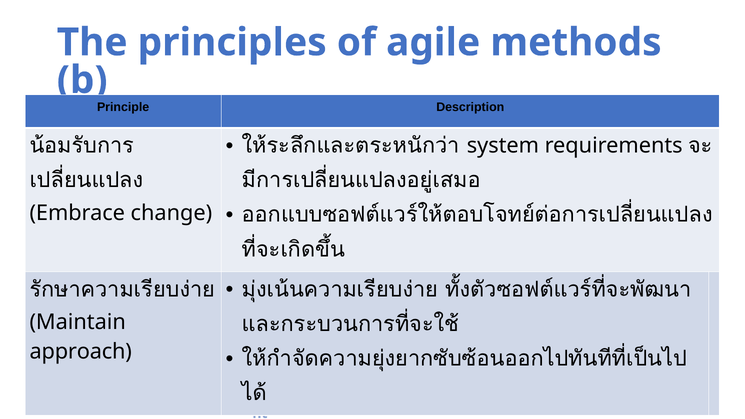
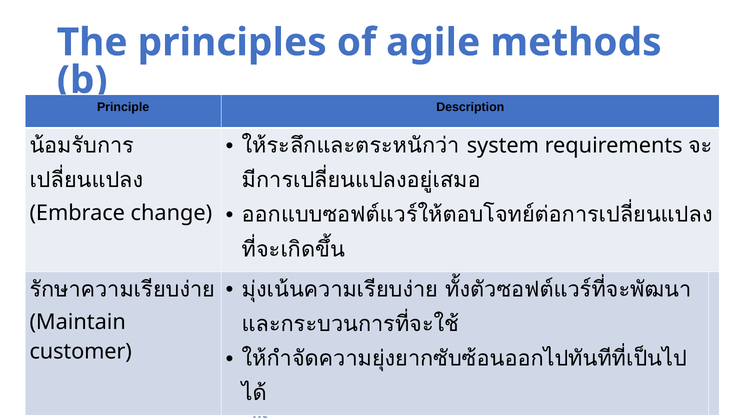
approach: approach -> customer
